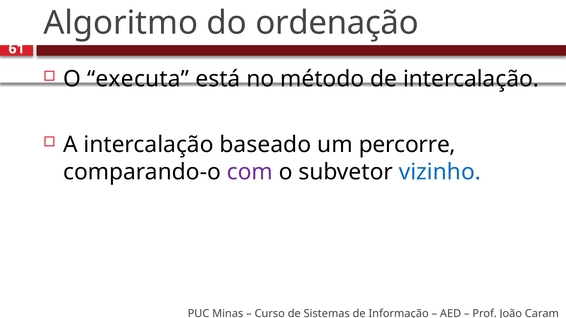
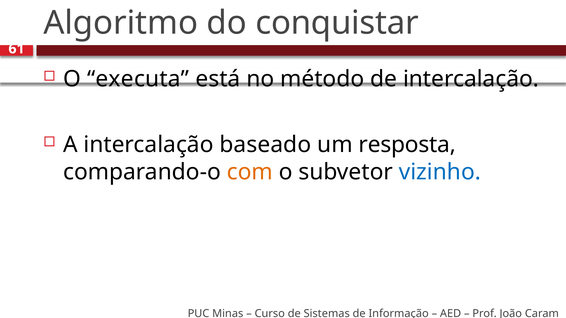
ordenação: ordenação -> conquistar
percorre: percorre -> resposta
com colour: purple -> orange
